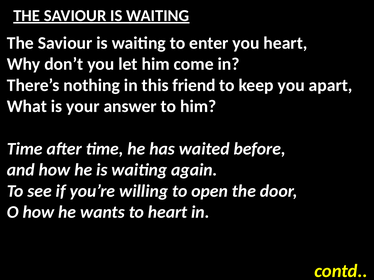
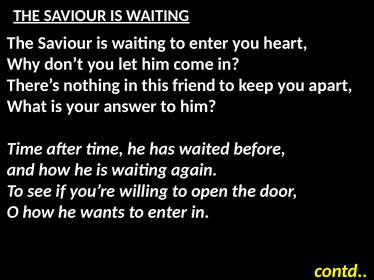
wants to heart: heart -> enter
